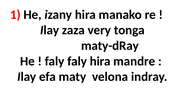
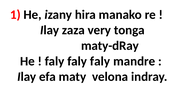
faly faly hira: hira -> faly
